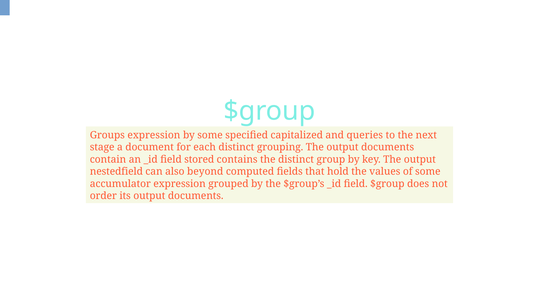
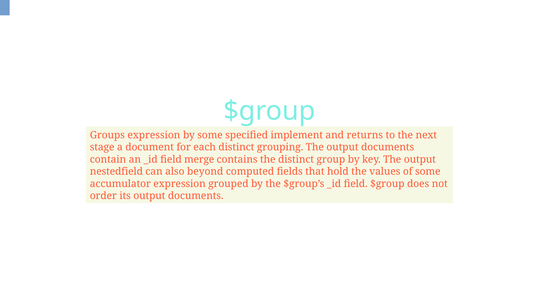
capitalized: capitalized -> implement
queries: queries -> returns
stored: stored -> merge
